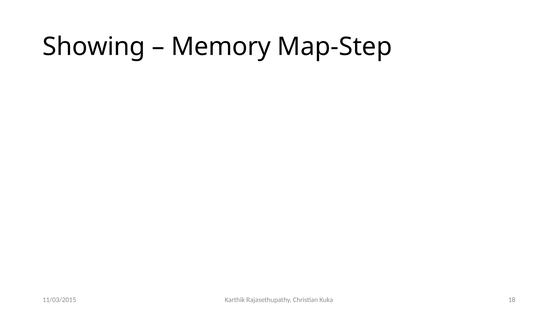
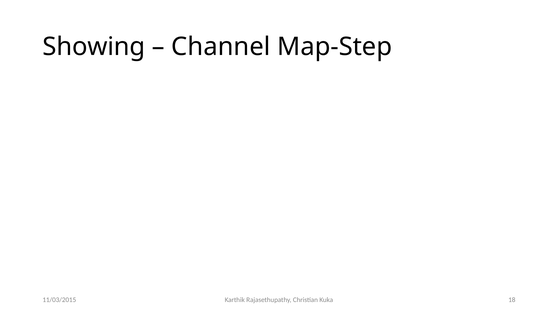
Memory: Memory -> Channel
